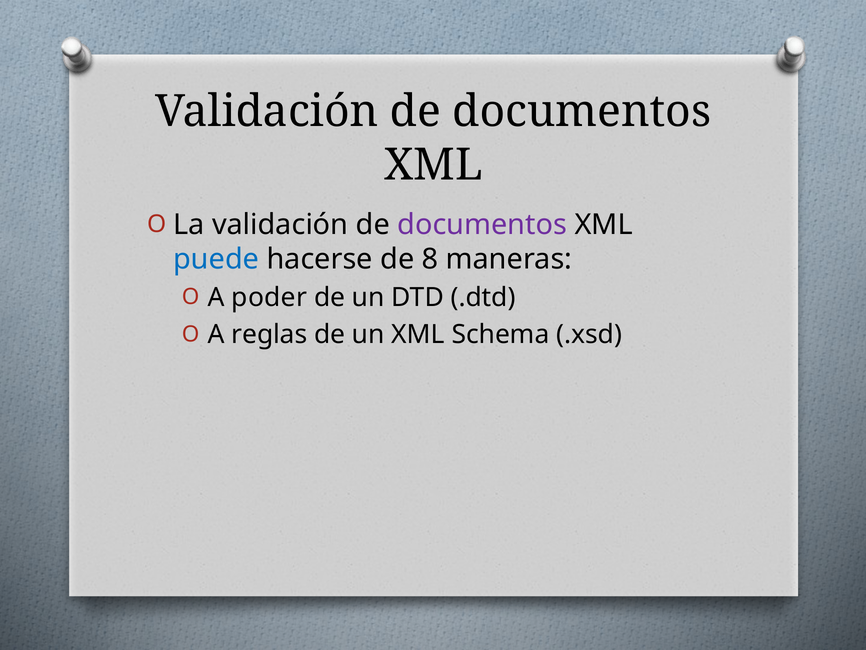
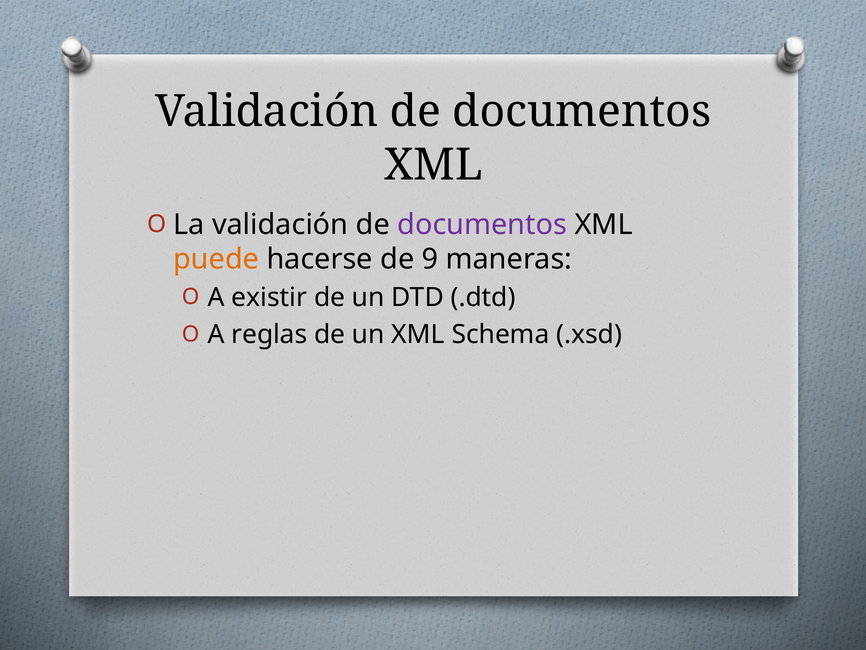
puede colour: blue -> orange
8: 8 -> 9
poder: poder -> existir
